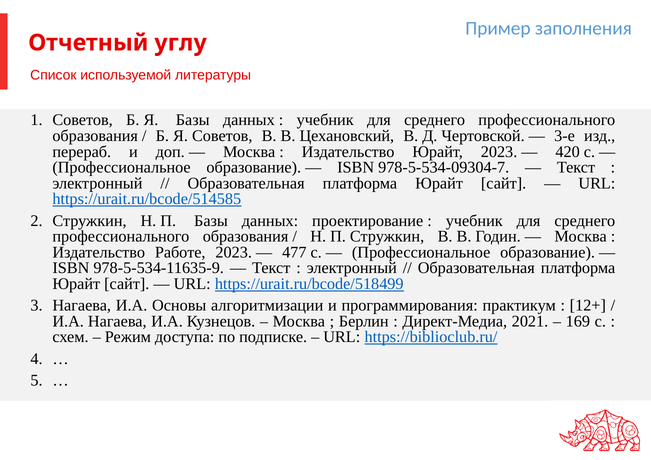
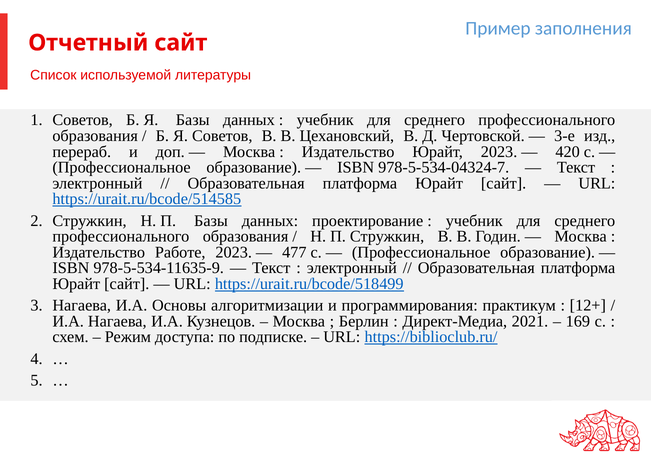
Отчетный углу: углу -> сайт
978-5-534-09304-7: 978-5-534-09304-7 -> 978-5-534-04324-7
